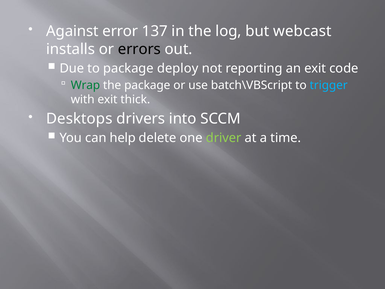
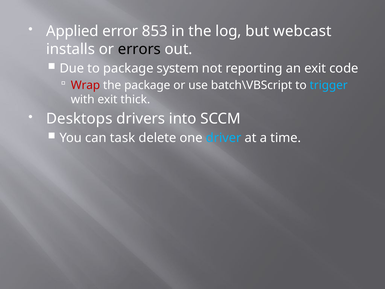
Against: Against -> Applied
137: 137 -> 853
deploy: deploy -> system
Wrap colour: green -> red
help: help -> task
driver colour: light green -> light blue
